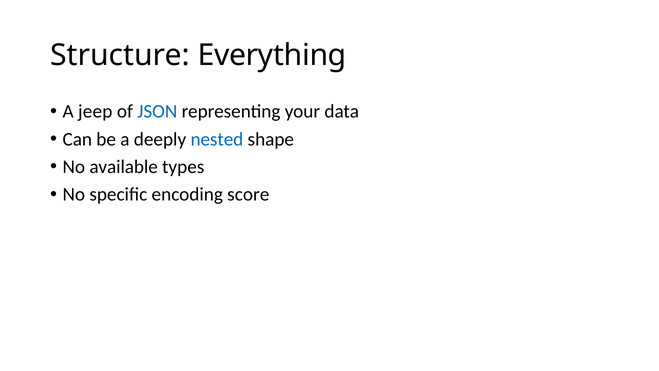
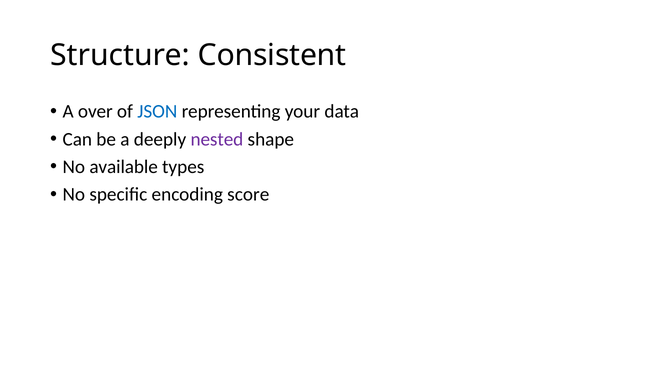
Everything: Everything -> Consistent
jeep: jeep -> over
nested colour: blue -> purple
